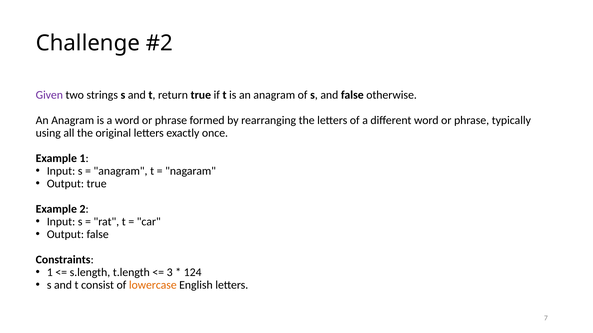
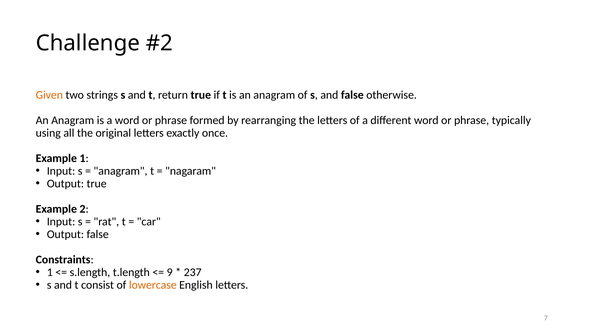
Given colour: purple -> orange
3: 3 -> 9
124: 124 -> 237
